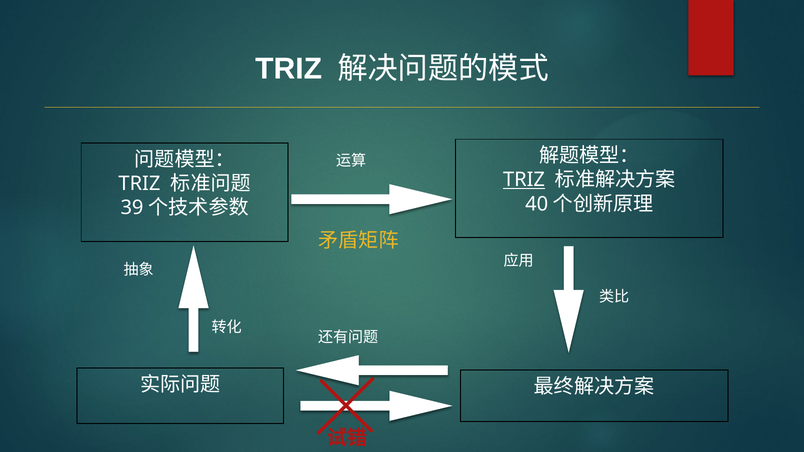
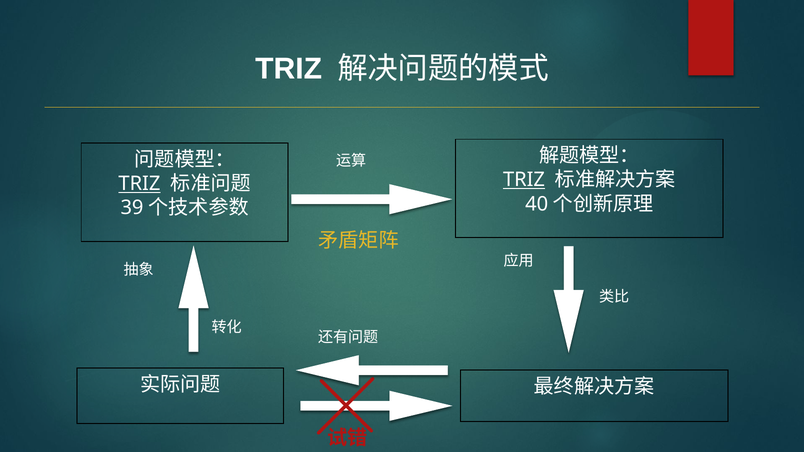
TRIZ at (139, 184) underline: none -> present
